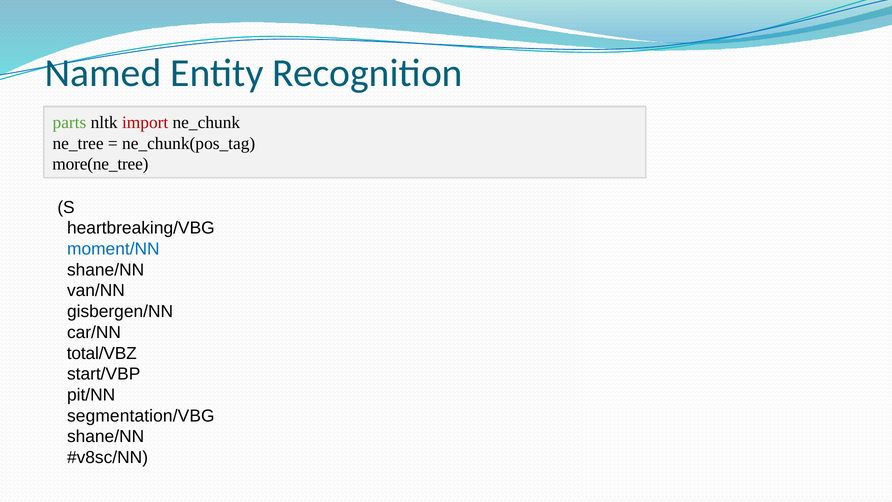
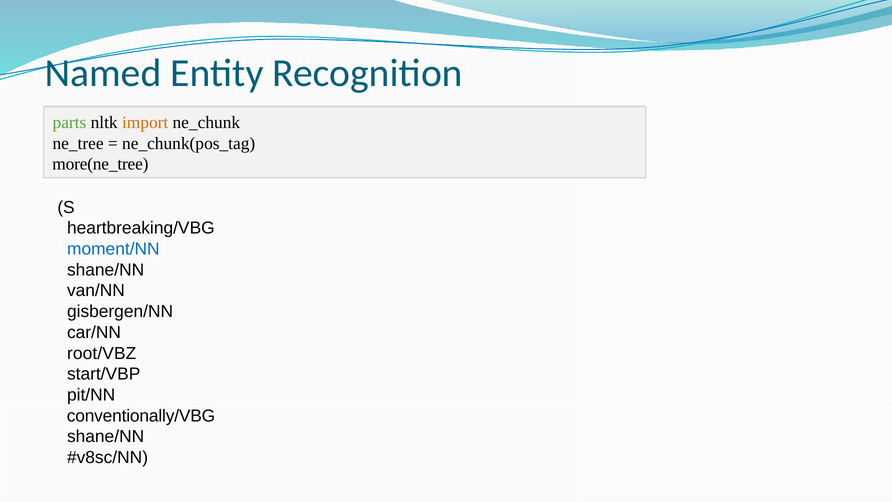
import colour: red -> orange
total/VBZ: total/VBZ -> root/VBZ
segmentation/VBG: segmentation/VBG -> conventionally/VBG
